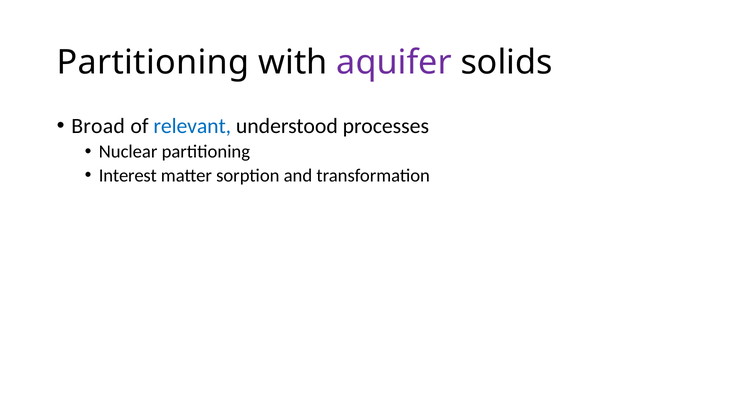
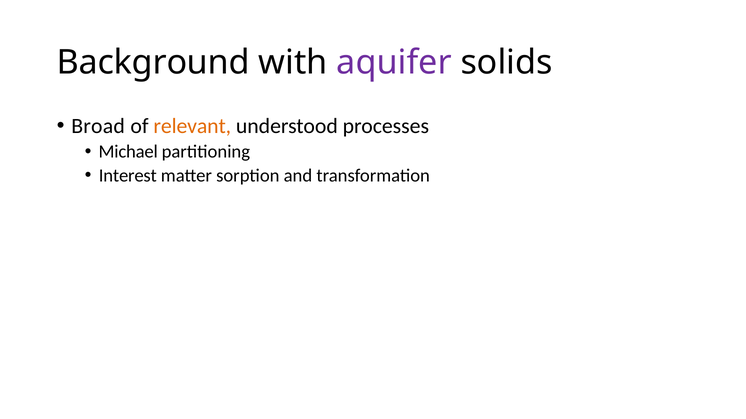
Partitioning at (153, 63): Partitioning -> Background
relevant colour: blue -> orange
Nuclear: Nuclear -> Michael
